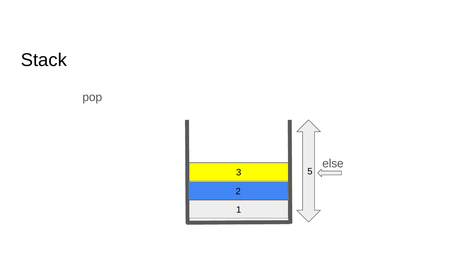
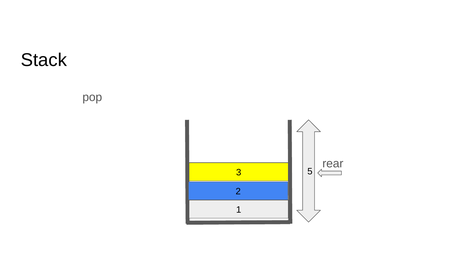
else: else -> rear
